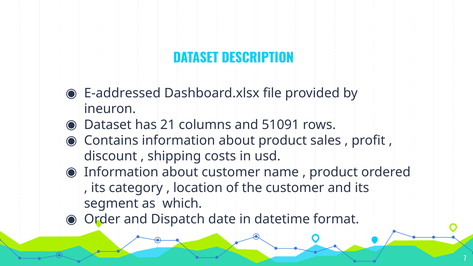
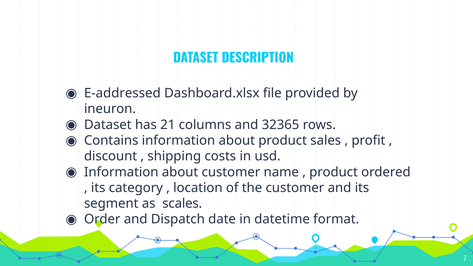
51091: 51091 -> 32365
which: which -> scales
